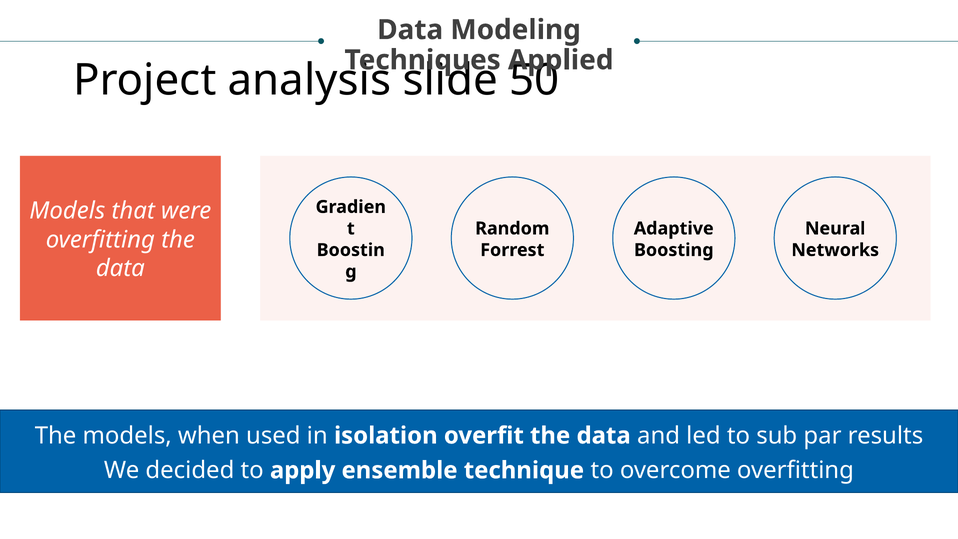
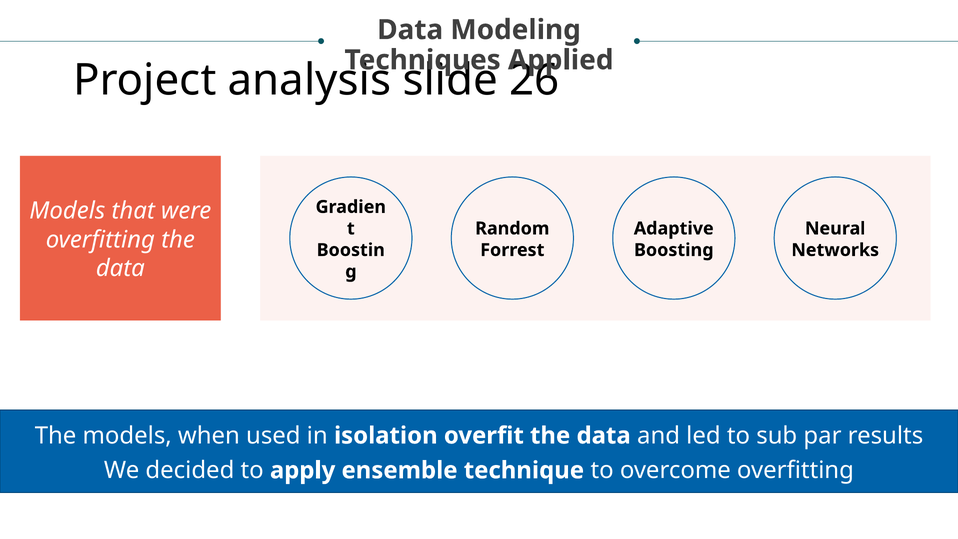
50: 50 -> 26
